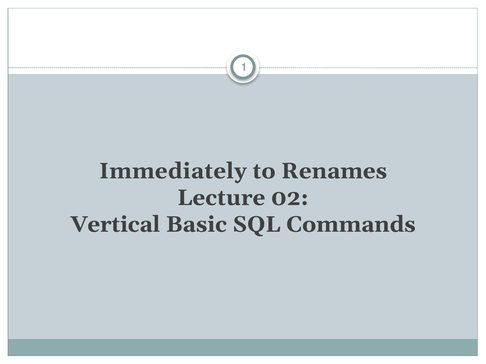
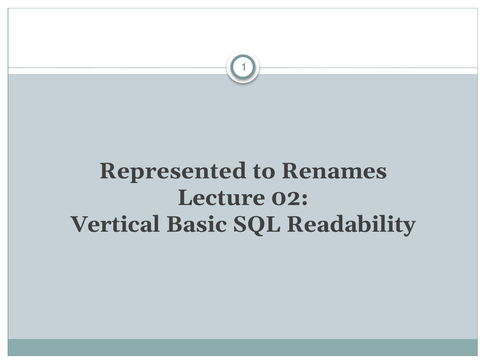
Immediately: Immediately -> Represented
Commands: Commands -> Readability
